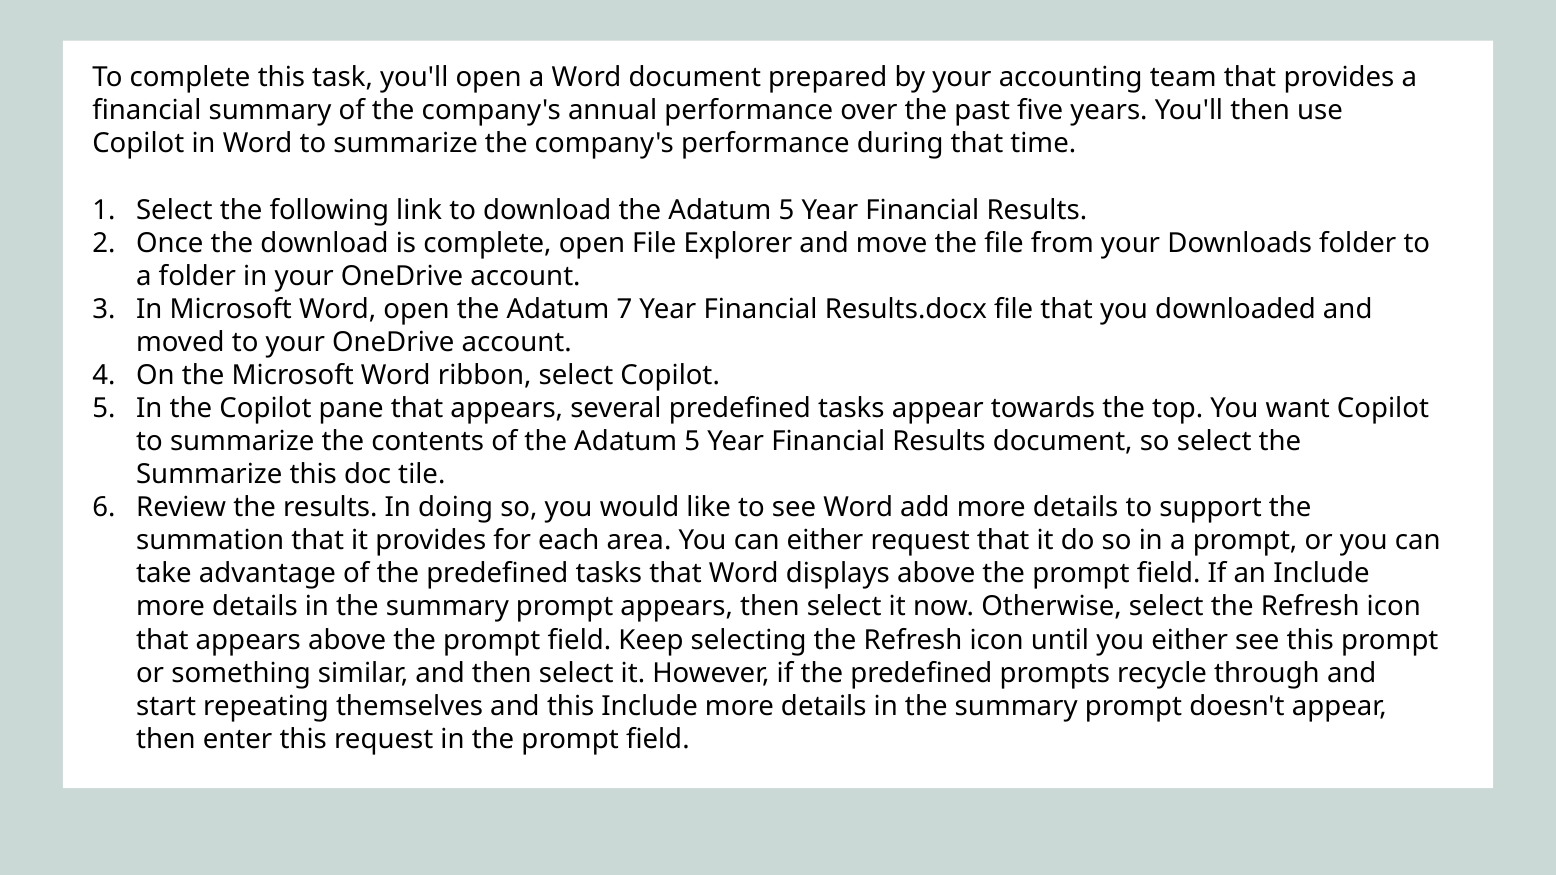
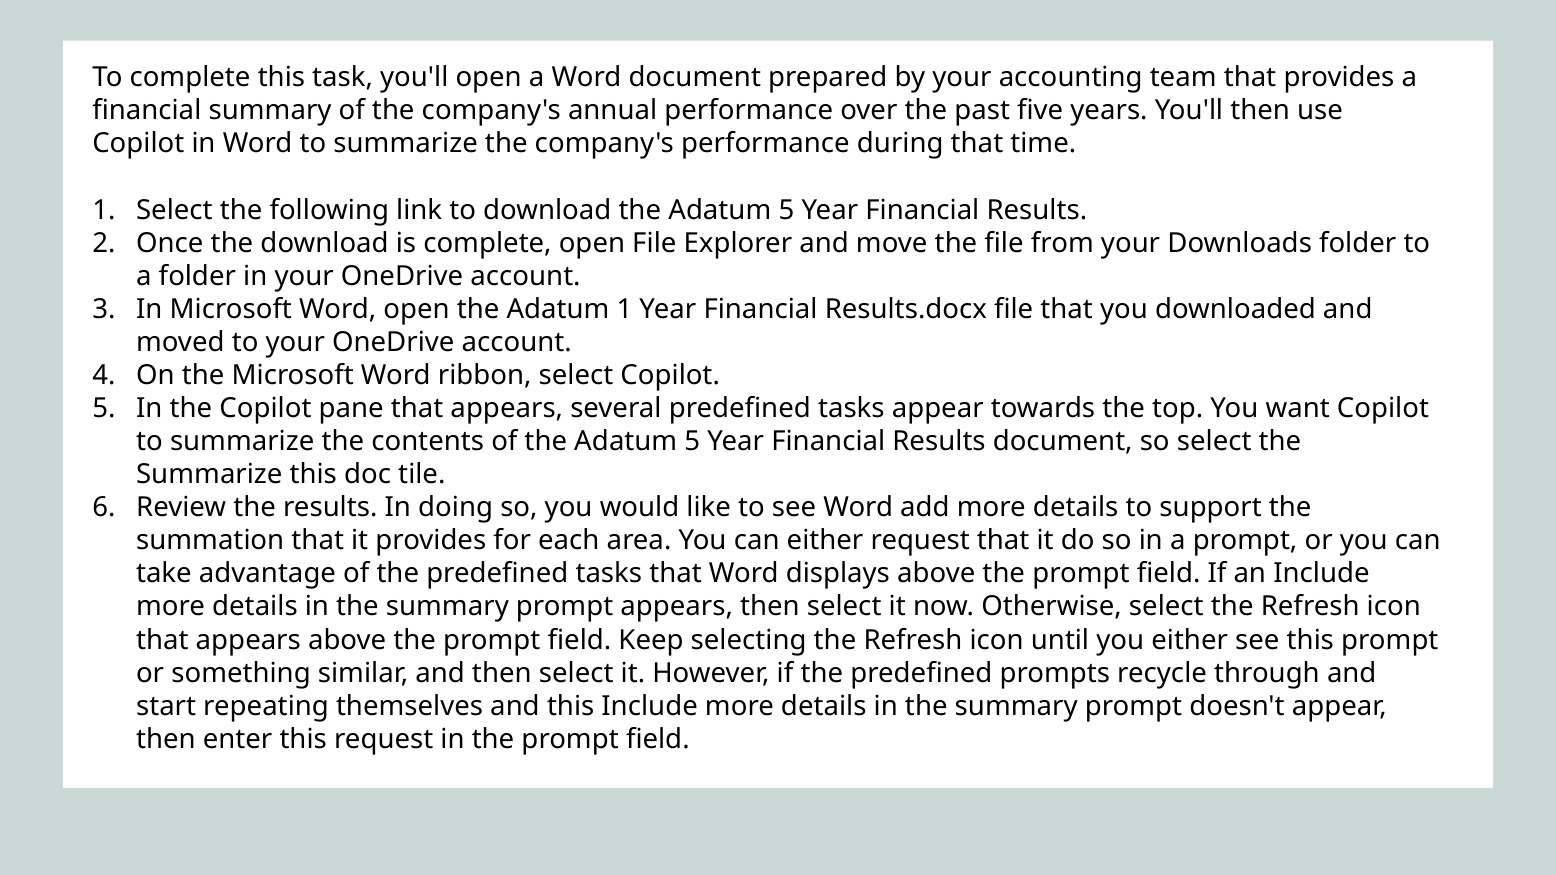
Adatum 7: 7 -> 1
